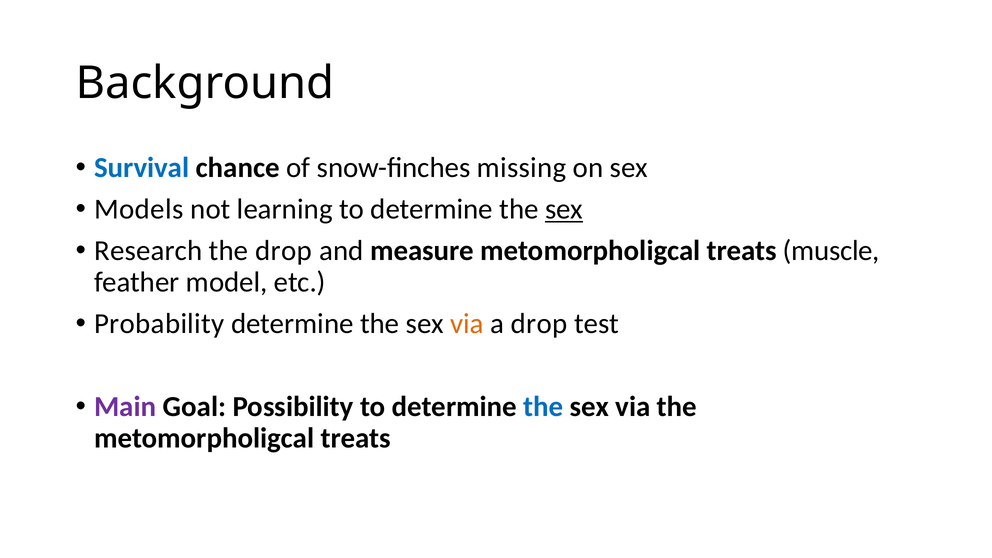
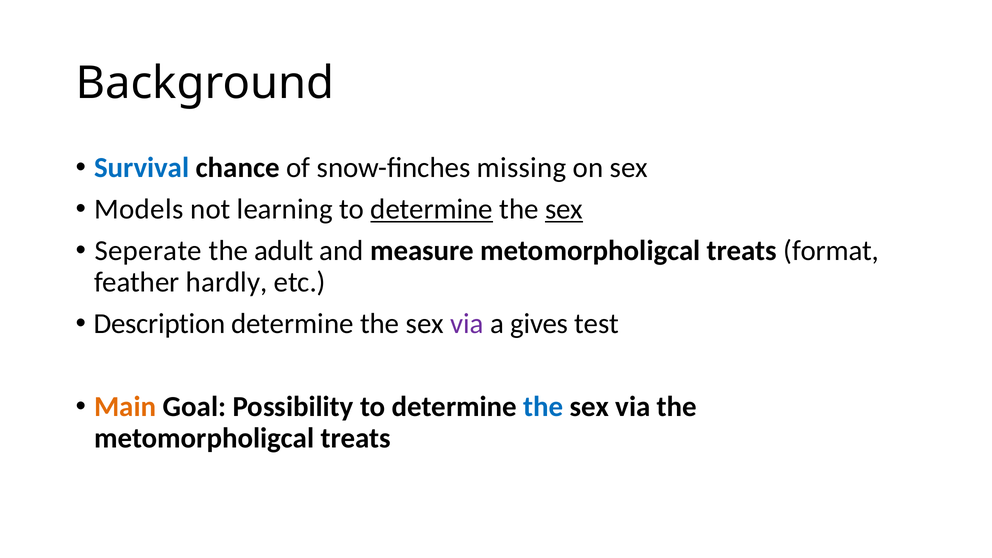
determine at (432, 209) underline: none -> present
Research: Research -> Seperate
the drop: drop -> adult
muscle: muscle -> format
model: model -> hardly
Probability: Probability -> Description
via at (467, 324) colour: orange -> purple
a drop: drop -> gives
Main colour: purple -> orange
